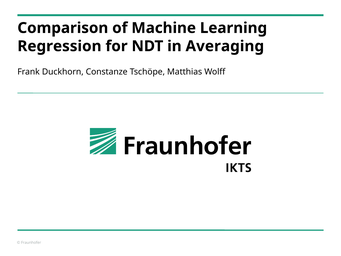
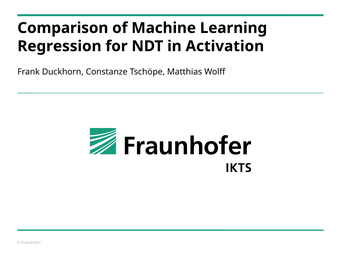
Averaging: Averaging -> Activation
